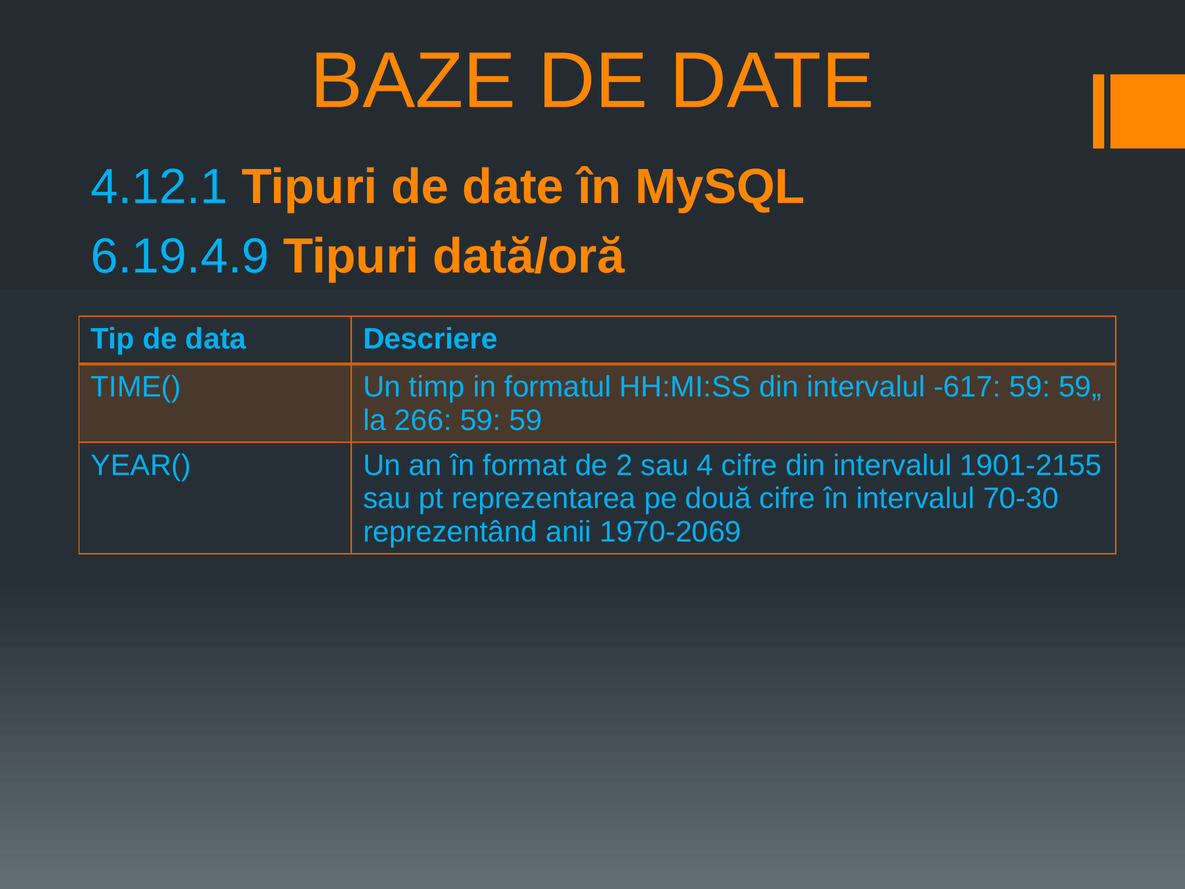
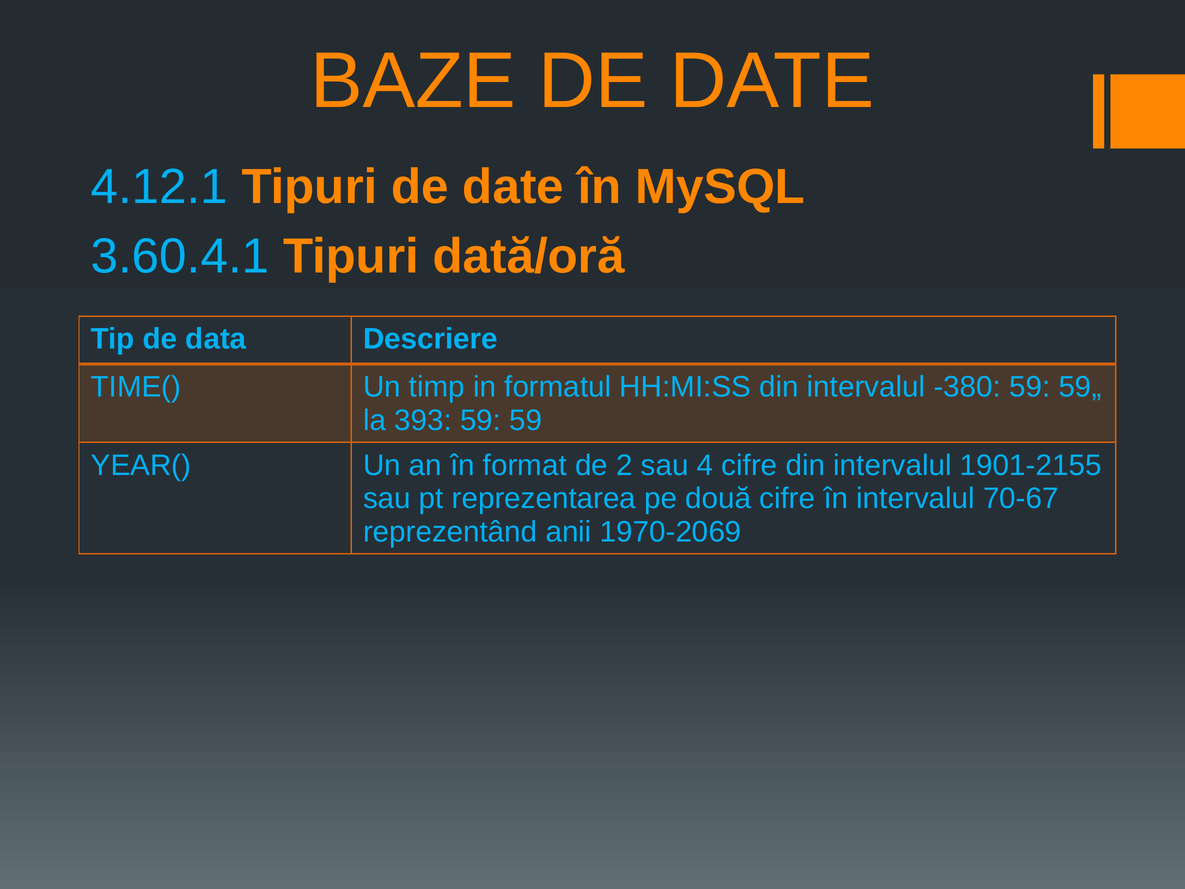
6.19.4.9: 6.19.4.9 -> 3.60.4.1
-617: -617 -> -380
266: 266 -> 393
70-30: 70-30 -> 70-67
